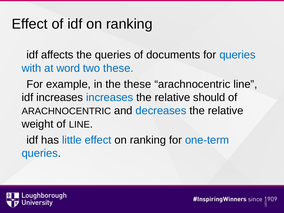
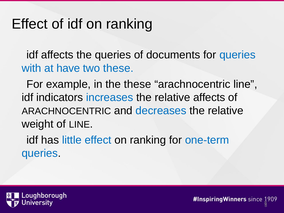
word: word -> have
idf increases: increases -> indicators
relative should: should -> affects
